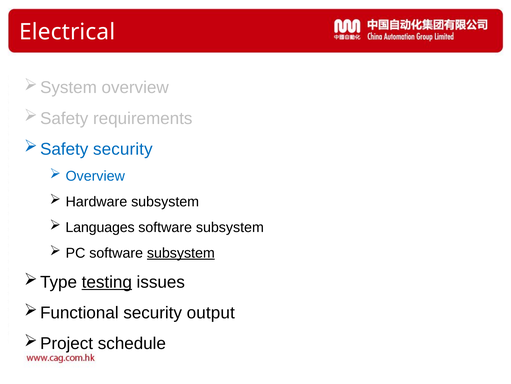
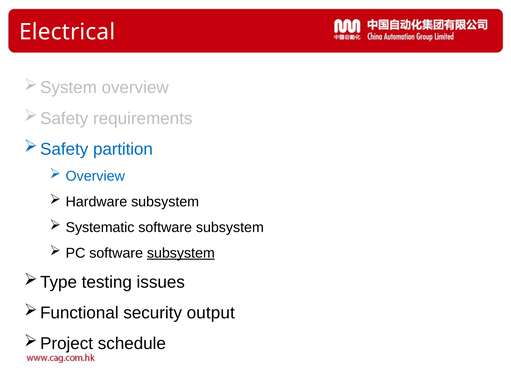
security at (123, 149): security -> partition
Languages: Languages -> Systematic
testing underline: present -> none
